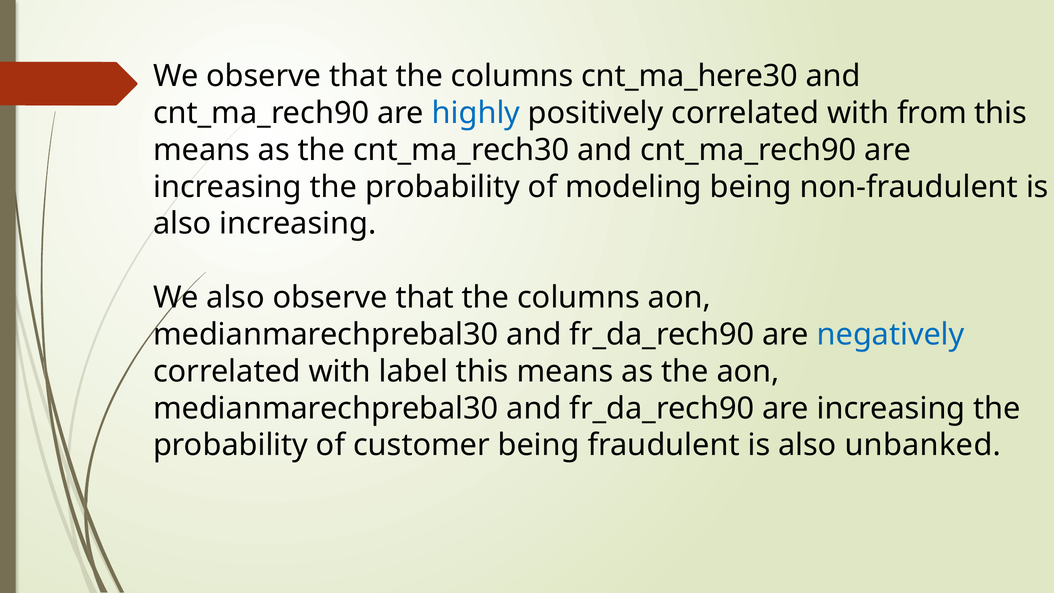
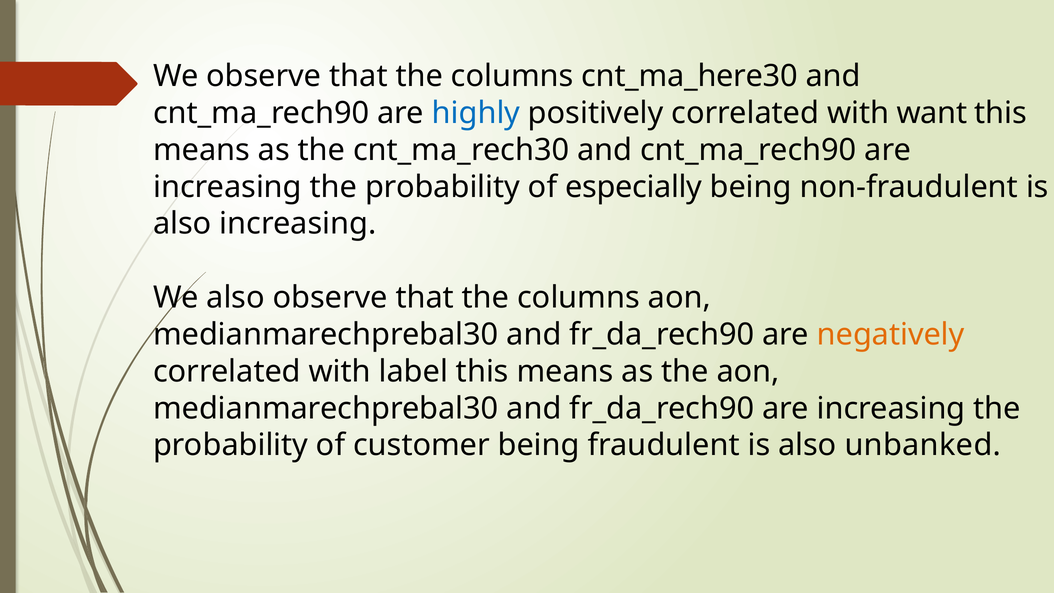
from: from -> want
modeling: modeling -> especially
negatively colour: blue -> orange
